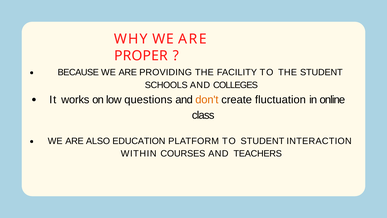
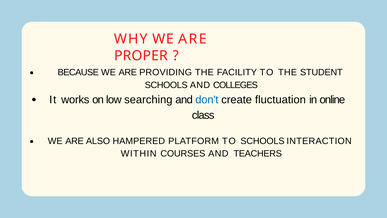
questions: questions -> searching
don't colour: orange -> blue
EDUCATION: EDUCATION -> HAMPERED
TO STUDENT: STUDENT -> SCHOOLS
